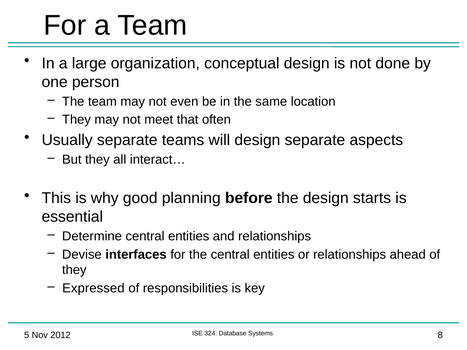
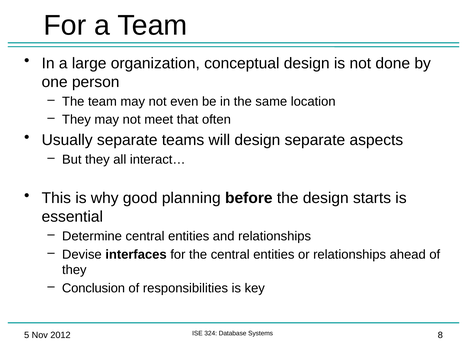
Expressed: Expressed -> Conclusion
